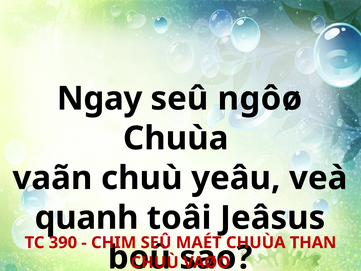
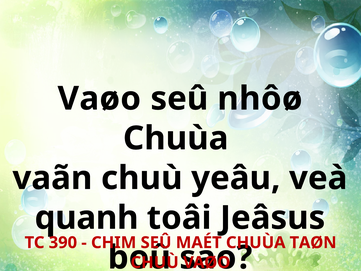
Ngay at (100, 99): Ngay -> Vaøo
ngôø: ngôø -> nhôø
THAN: THAN -> TAØN
